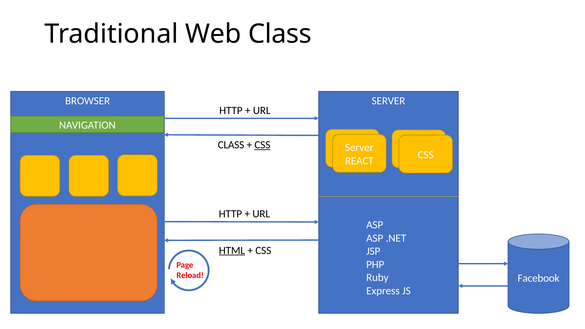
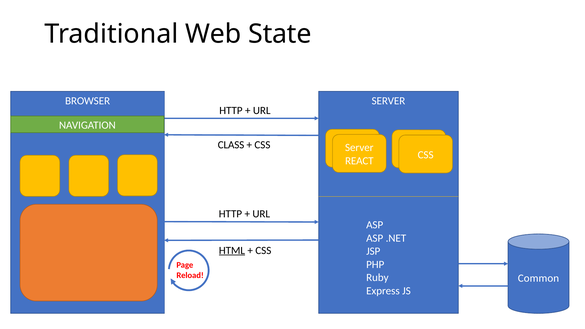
Web Class: Class -> State
CSS at (262, 145) underline: present -> none
Facebook: Facebook -> Common
